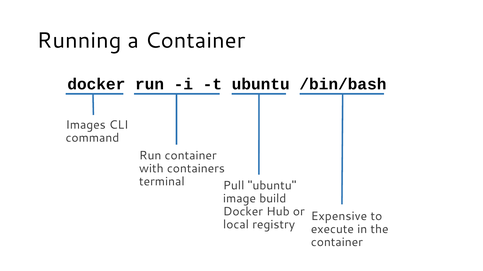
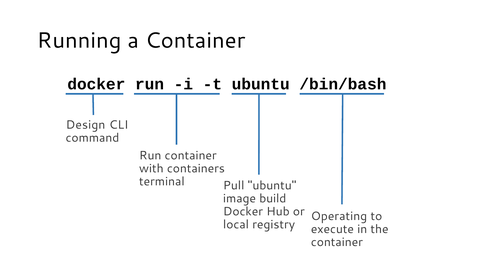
Images: Images -> Design
Expensive: Expensive -> Operating
